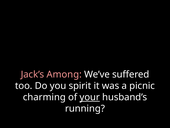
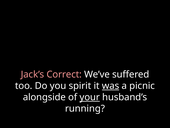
Among: Among -> Correct
was underline: none -> present
charming: charming -> alongside
